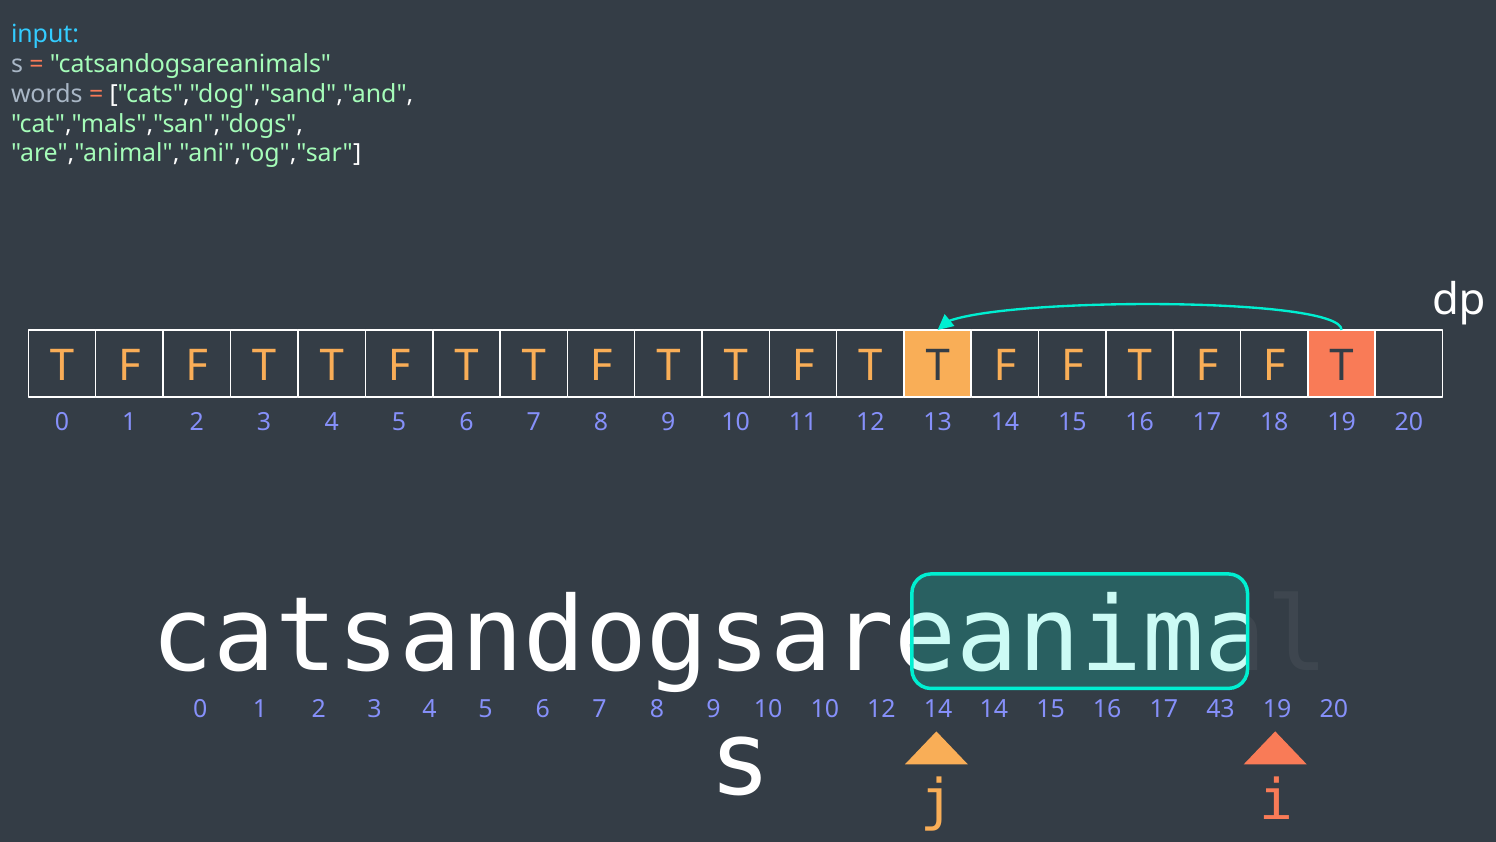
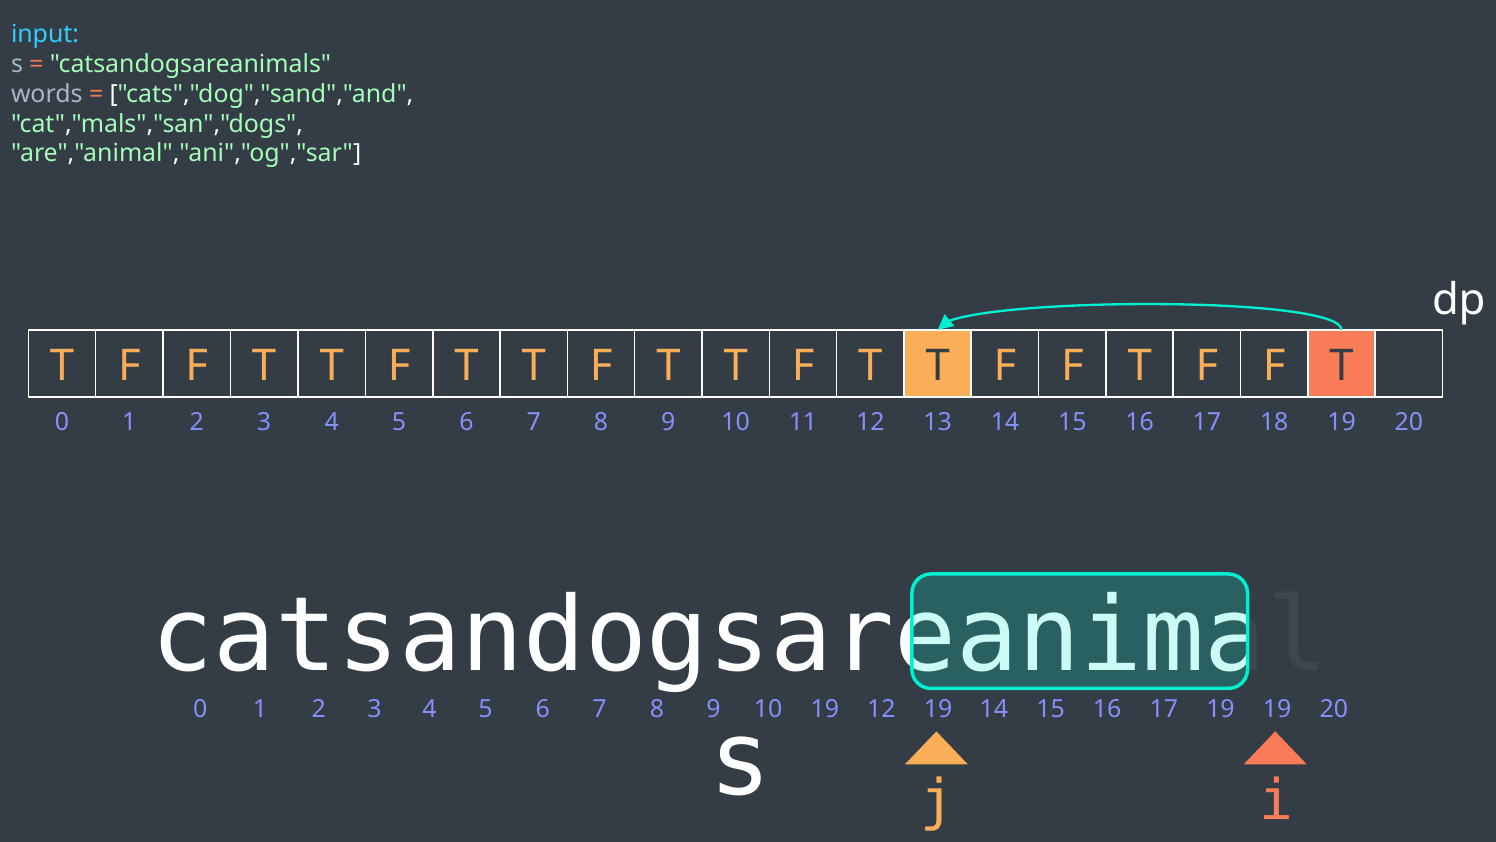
10 10: 10 -> 19
12 14: 14 -> 19
17 43: 43 -> 19
